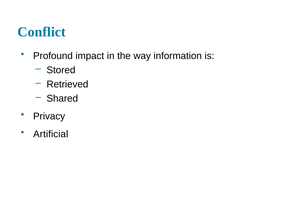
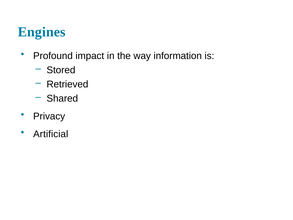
Conflict: Conflict -> Engines
